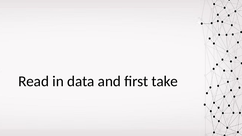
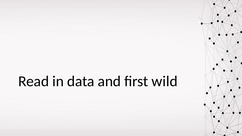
take: take -> wild
